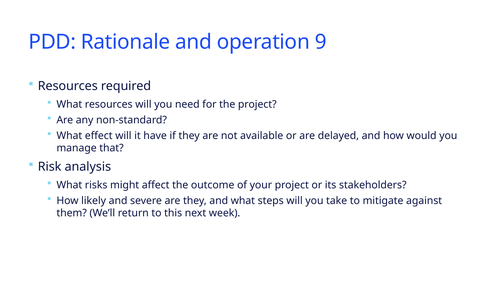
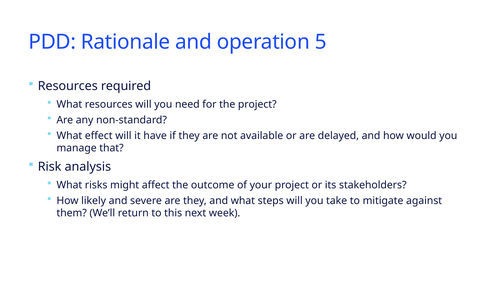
9: 9 -> 5
